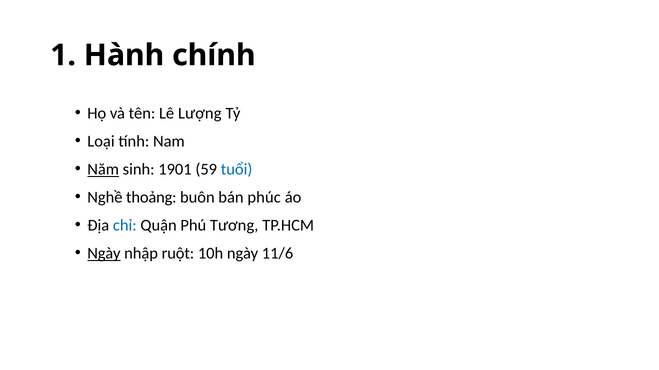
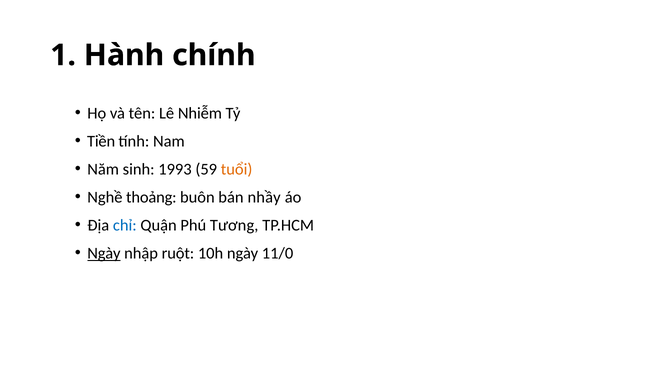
Lượng: Lượng -> Nhiễm
Loại: Loại -> Tiền
Năm underline: present -> none
1901: 1901 -> 1993
tuổi colour: blue -> orange
phúc: phúc -> nhầy
11/6: 11/6 -> 11/0
